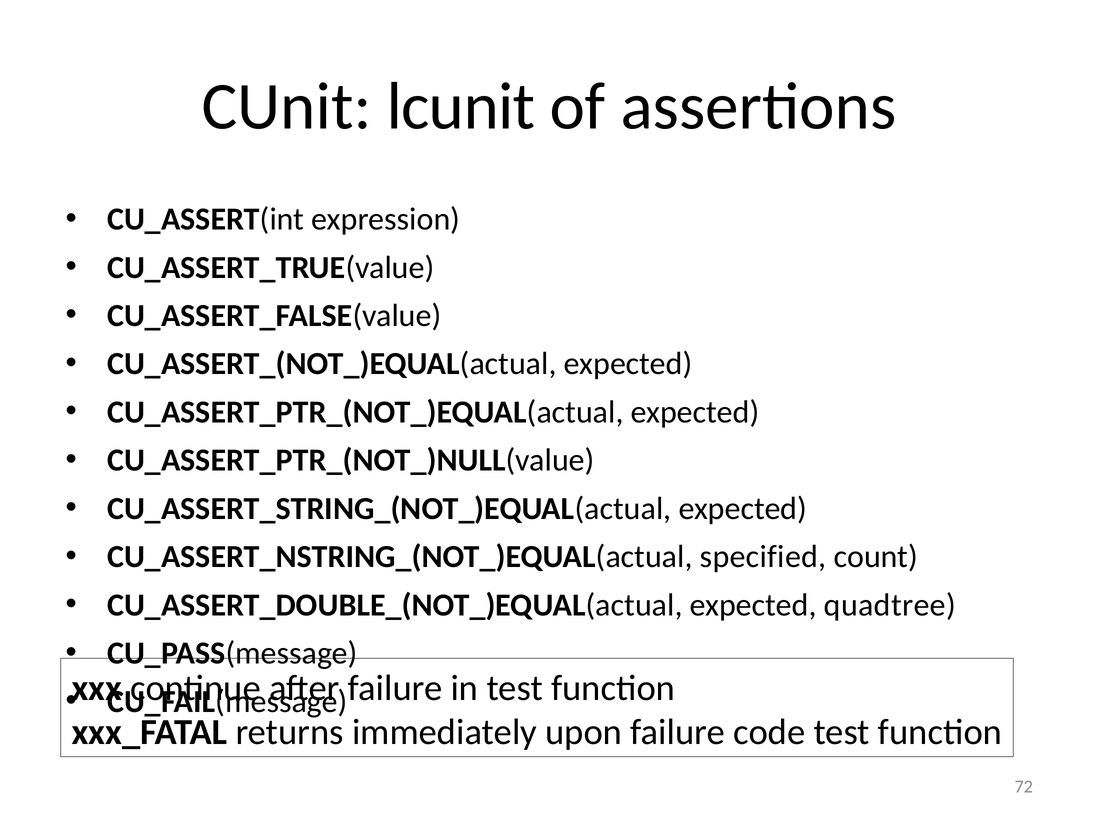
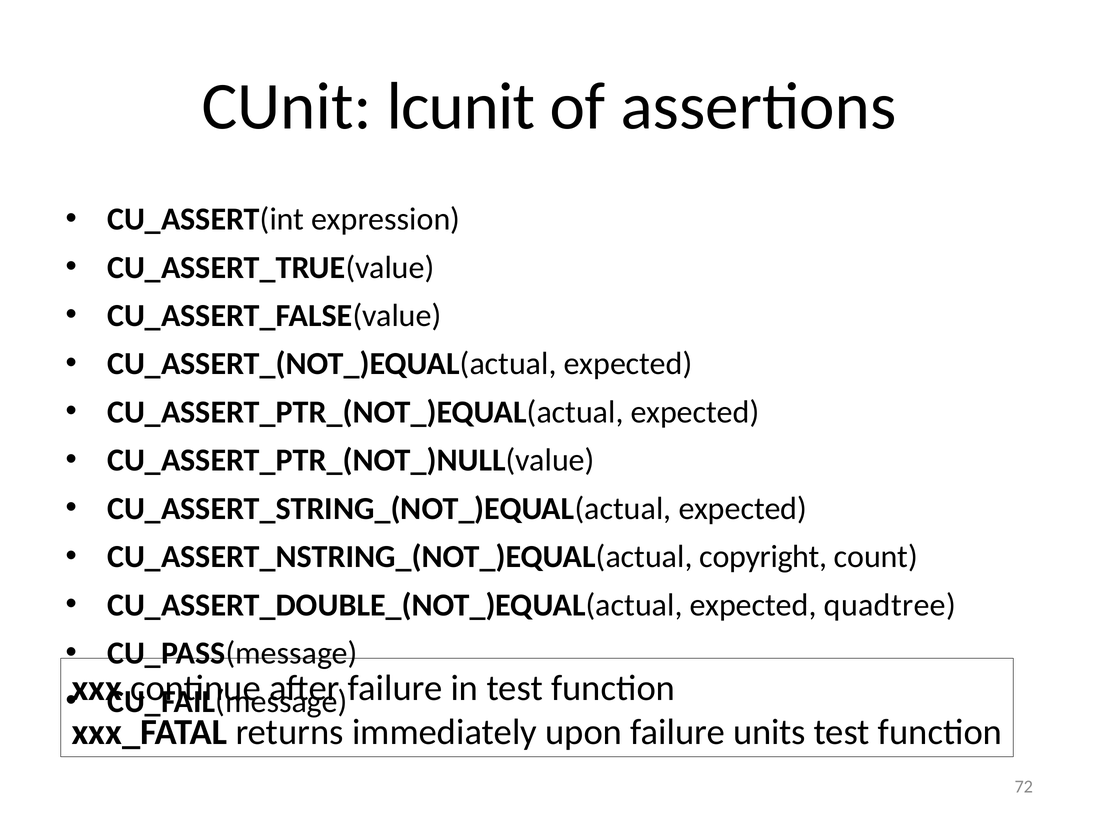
specified: specified -> copyright
code: code -> units
